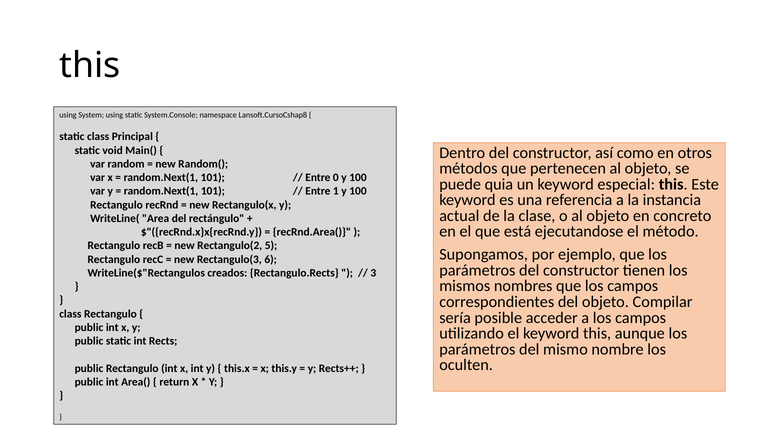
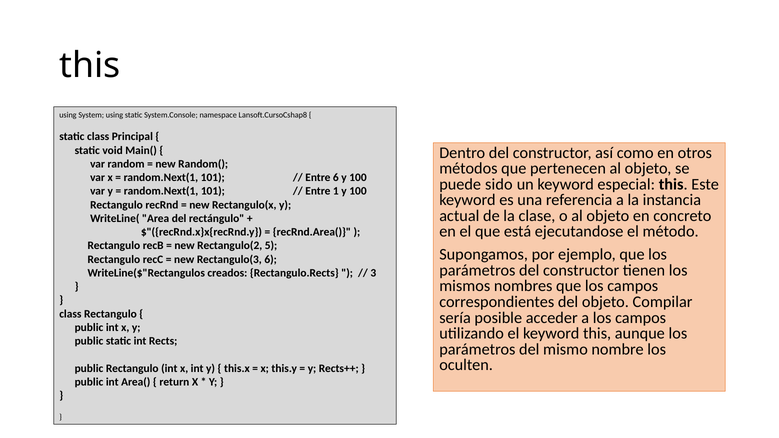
Entre 0: 0 -> 6
quia: quia -> sido
